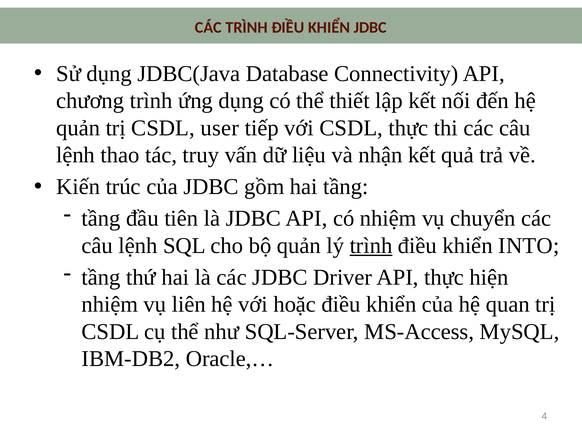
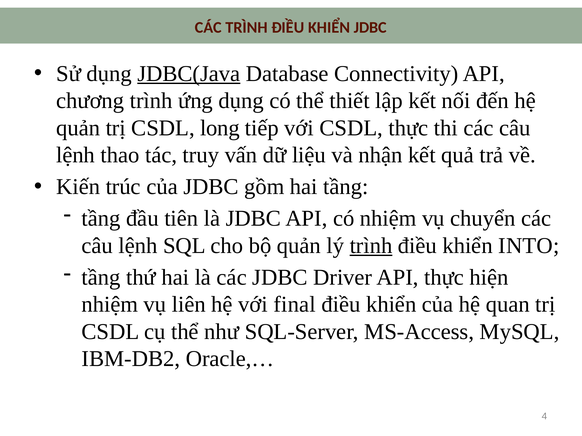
JDBC(Java underline: none -> present
user: user -> long
hoặc: hoặc -> final
